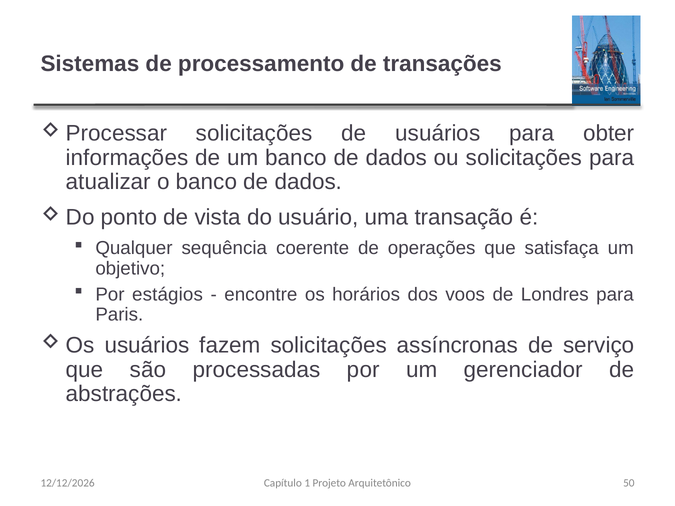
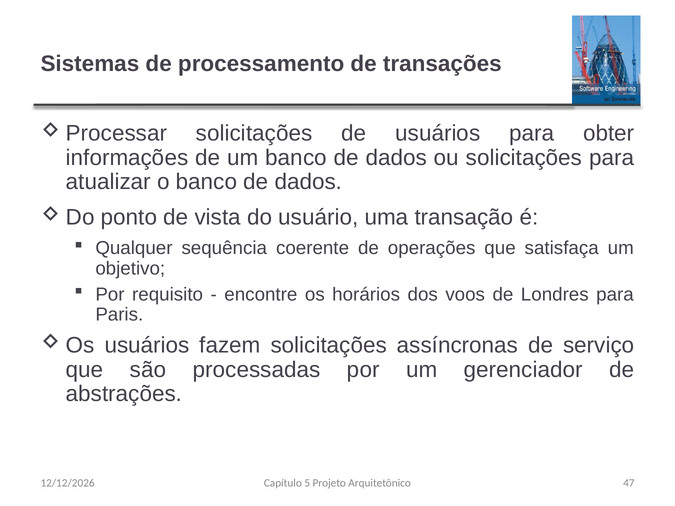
estágios: estágios -> requisito
1: 1 -> 5
50: 50 -> 47
